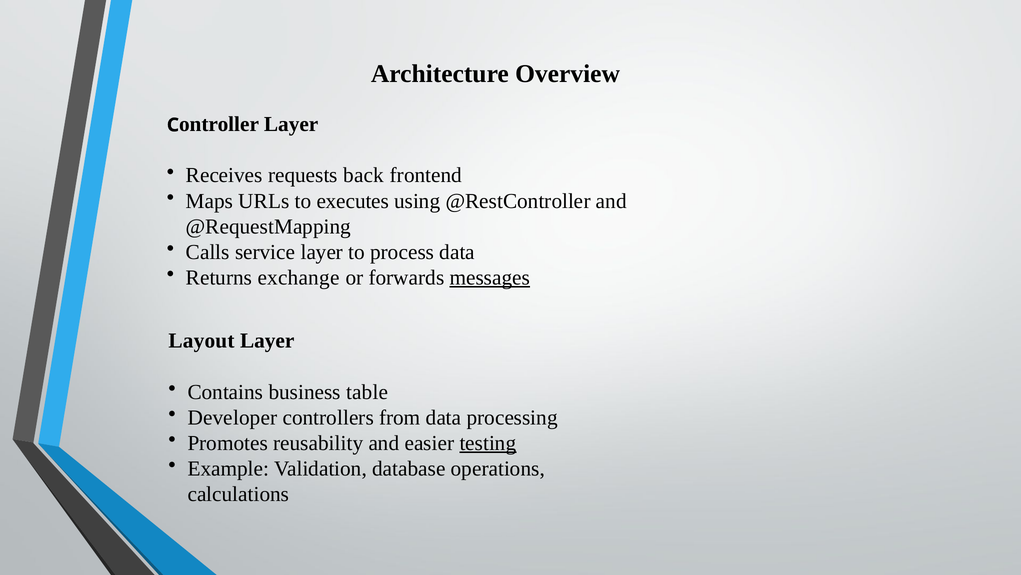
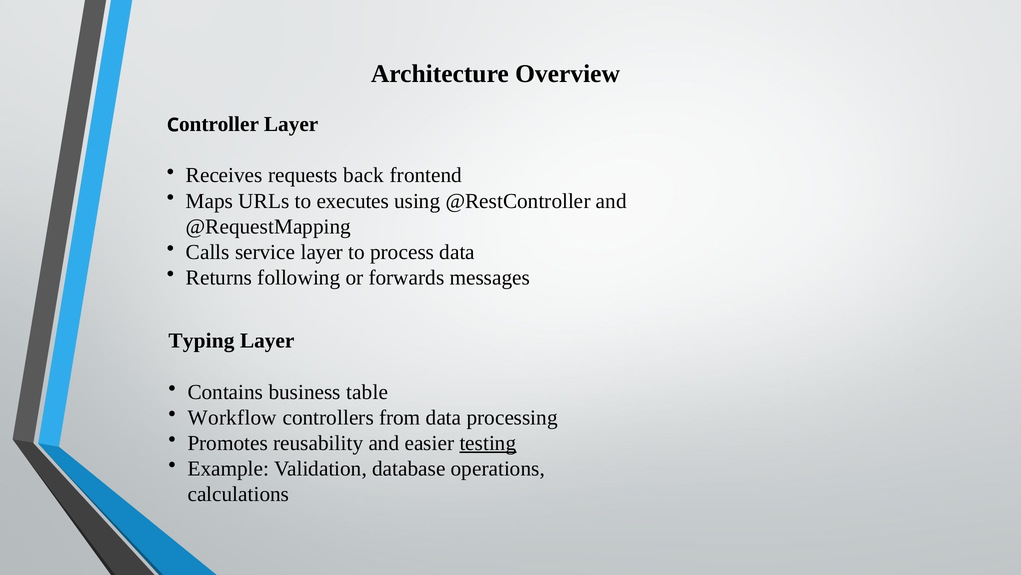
exchange: exchange -> following
messages underline: present -> none
Layout: Layout -> Typing
Developer: Developer -> Workflow
